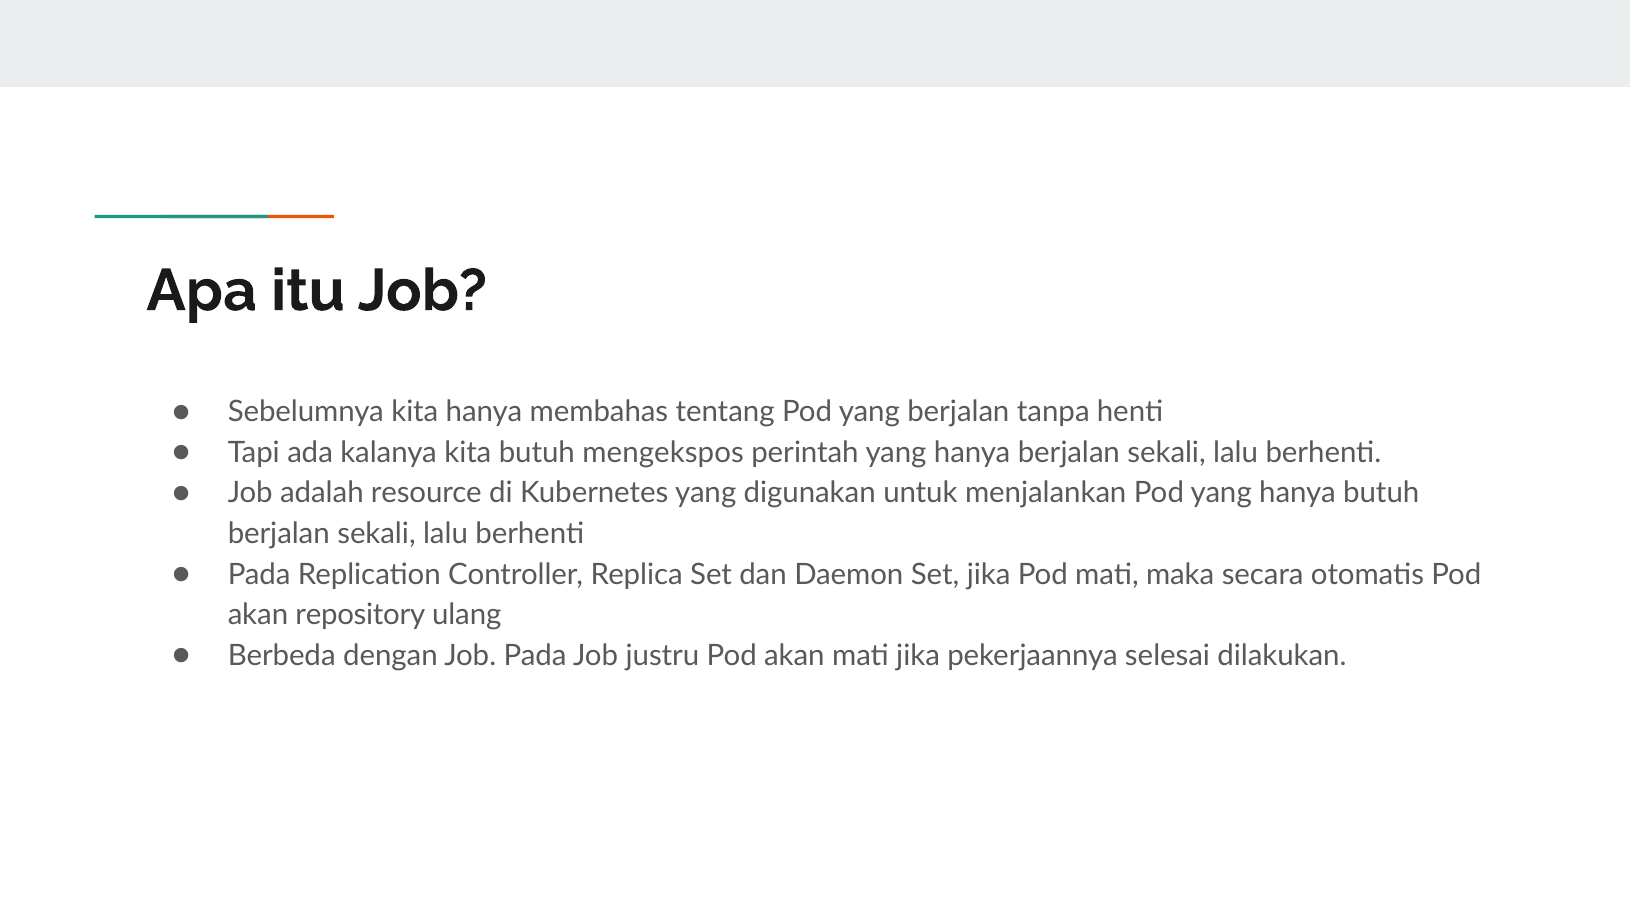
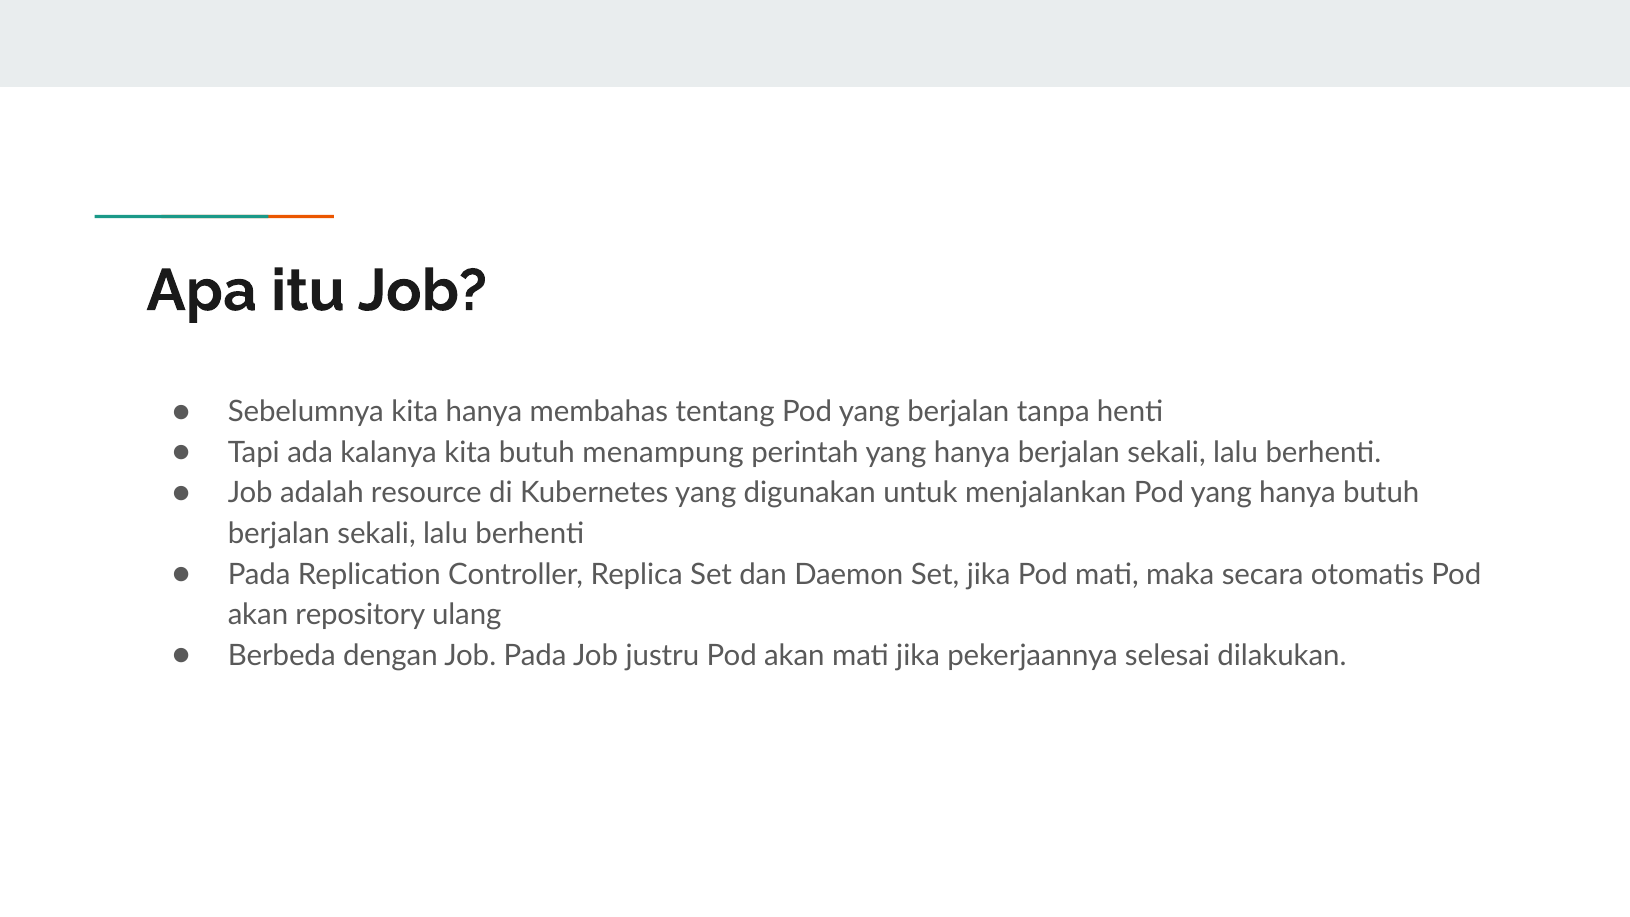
mengekspos: mengekspos -> menampung
